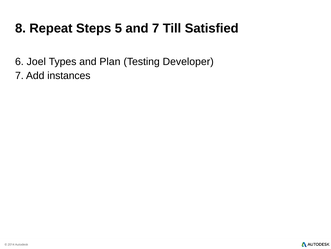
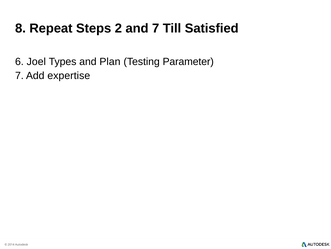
5: 5 -> 2
Developer: Developer -> Parameter
instances: instances -> expertise
